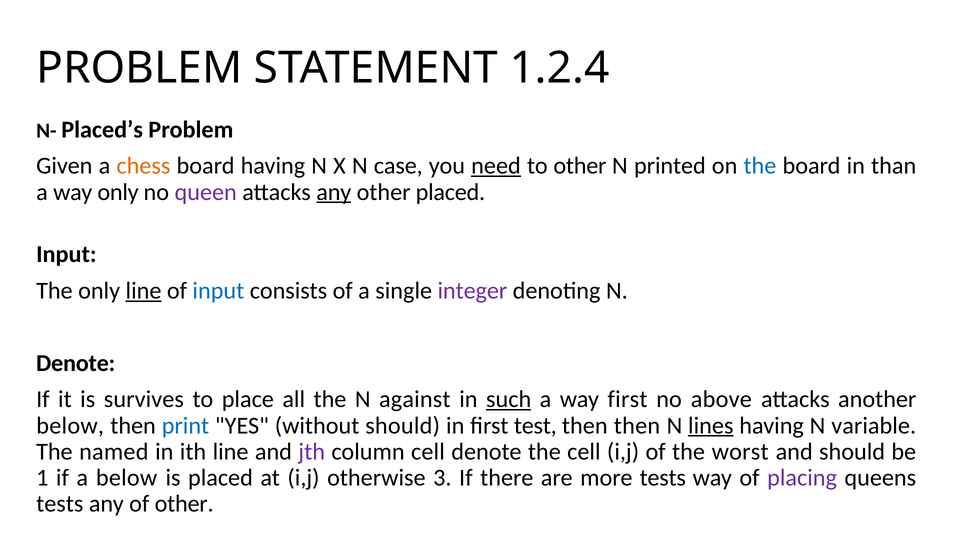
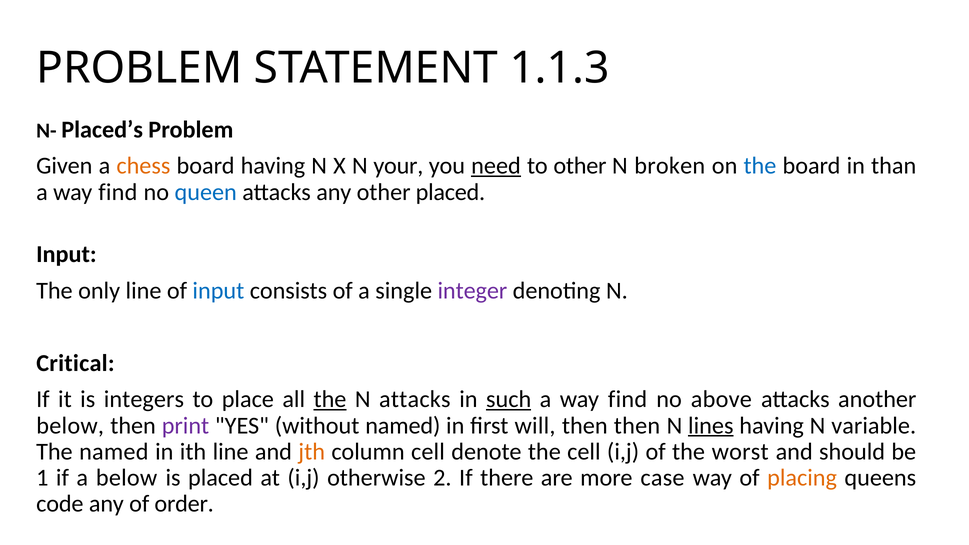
1.2.4: 1.2.4 -> 1.1.3
case: case -> your
printed: printed -> broken
only at (118, 192): only -> find
queen colour: purple -> blue
any at (334, 192) underline: present -> none
line at (144, 291) underline: present -> none
Denote at (76, 363): Denote -> Critical
survives: survives -> integers
the at (330, 399) underline: none -> present
N against: against -> attacks
first at (628, 399): first -> find
print colour: blue -> purple
without should: should -> named
test: test -> will
jth colour: purple -> orange
3: 3 -> 2
more tests: tests -> case
placing colour: purple -> orange
tests at (60, 504): tests -> code
of other: other -> order
